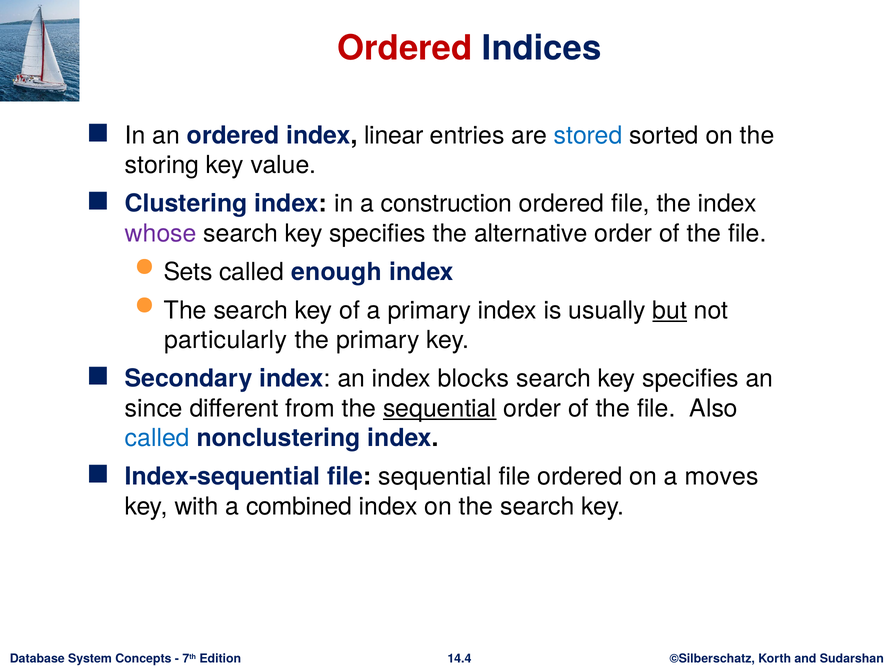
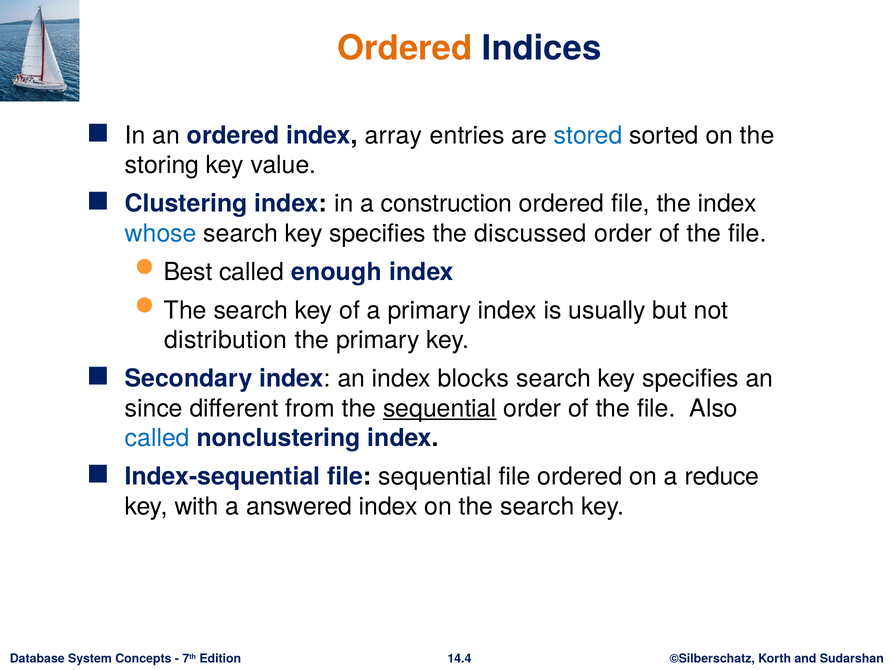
Ordered at (405, 48) colour: red -> orange
linear: linear -> array
whose colour: purple -> blue
alternative: alternative -> discussed
Sets: Sets -> Best
but underline: present -> none
particularly: particularly -> distribution
moves: moves -> reduce
combined: combined -> answered
